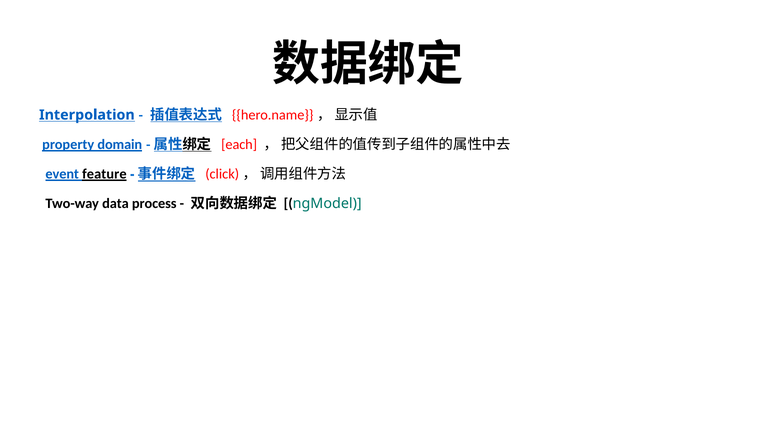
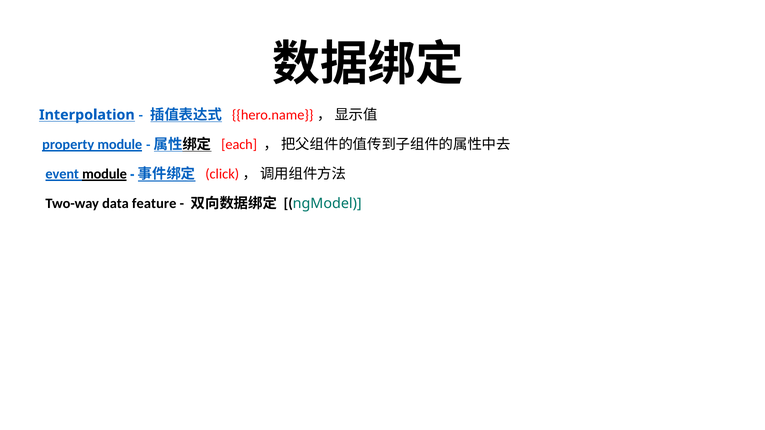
property domain: domain -> module
event feature: feature -> module
process: process -> feature
